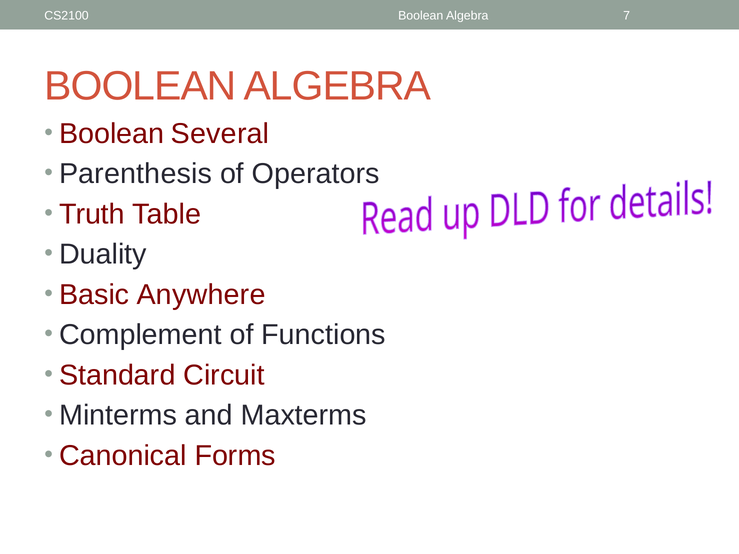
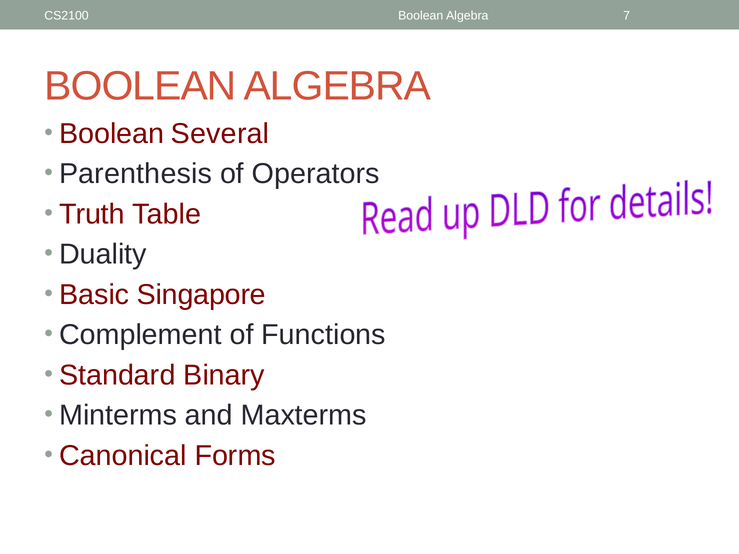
Anywhere: Anywhere -> Singapore
Circuit: Circuit -> Binary
